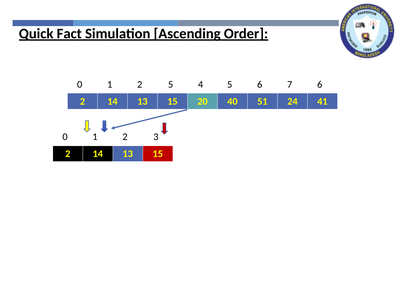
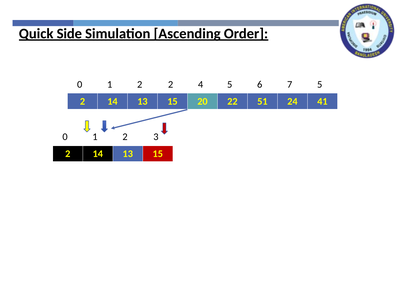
Fact: Fact -> Side
2 5: 5 -> 2
7 6: 6 -> 5
40: 40 -> 22
